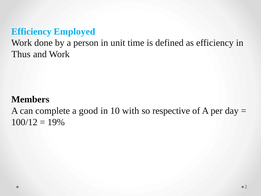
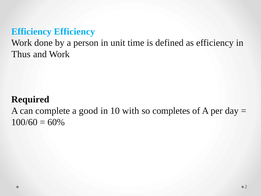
Efficiency Employed: Employed -> Efficiency
Members: Members -> Required
respective: respective -> completes
100/12: 100/12 -> 100/60
19%: 19% -> 60%
